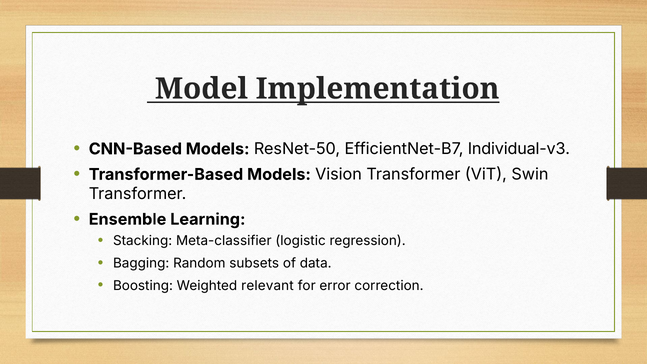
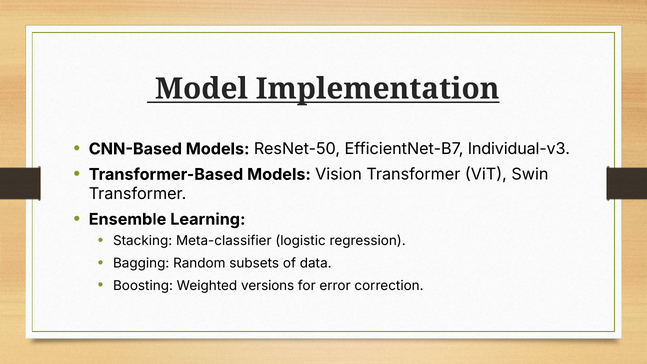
relevant: relevant -> versions
